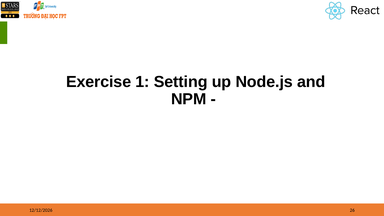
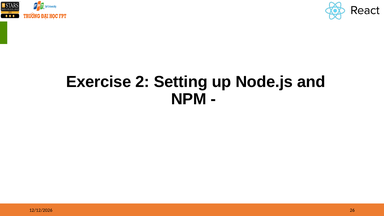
1: 1 -> 2
